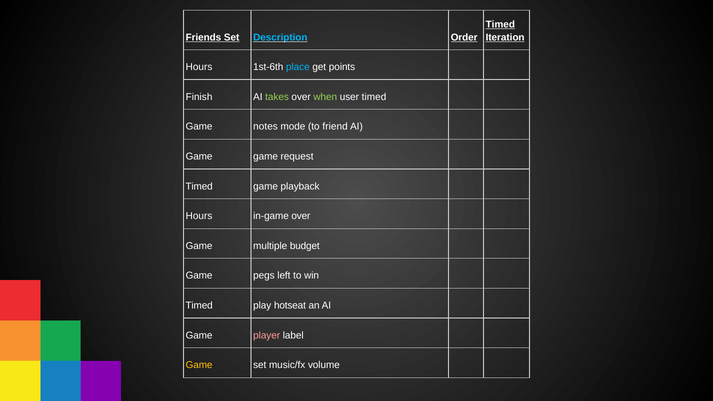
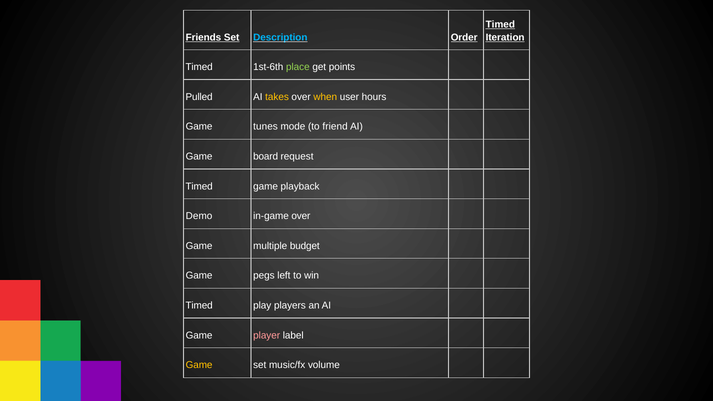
Hours at (199, 67): Hours -> Timed
place colour: light blue -> light green
Finish: Finish -> Pulled
takes colour: light green -> yellow
when colour: light green -> yellow
user timed: timed -> hours
notes: notes -> tunes
Game game: game -> board
Hours at (199, 216): Hours -> Demo
hotseat: hotseat -> players
